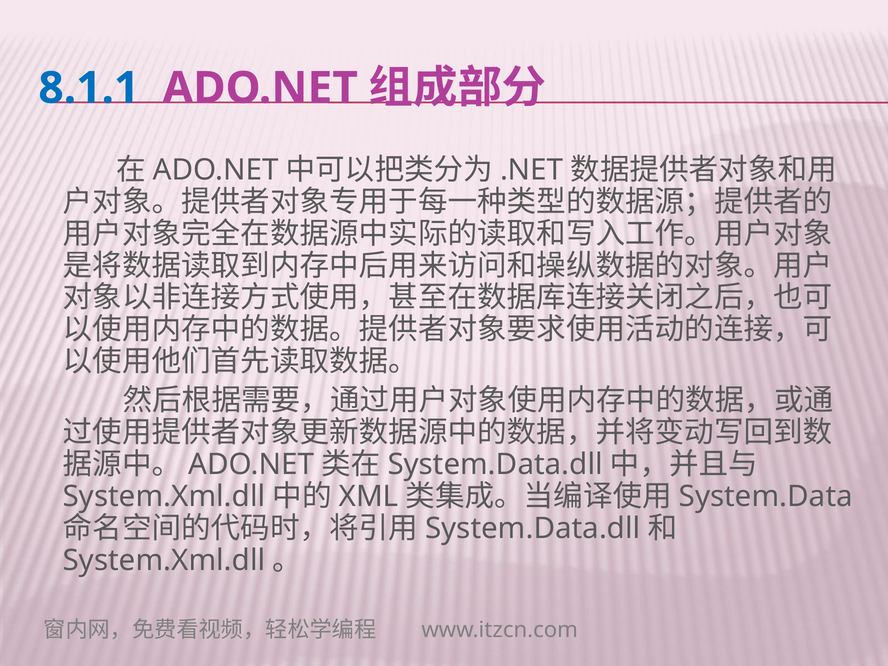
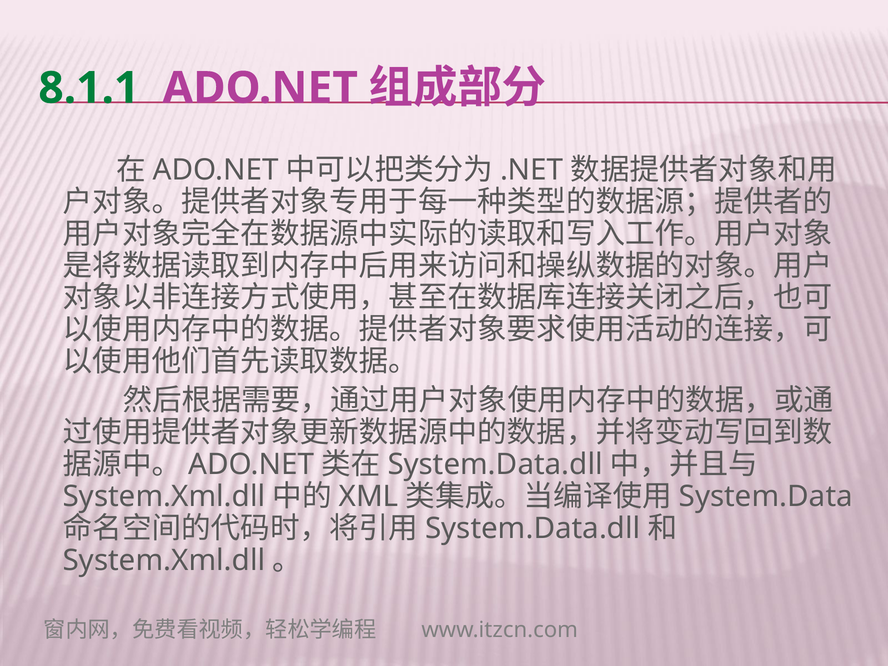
8.1.1 colour: blue -> green
